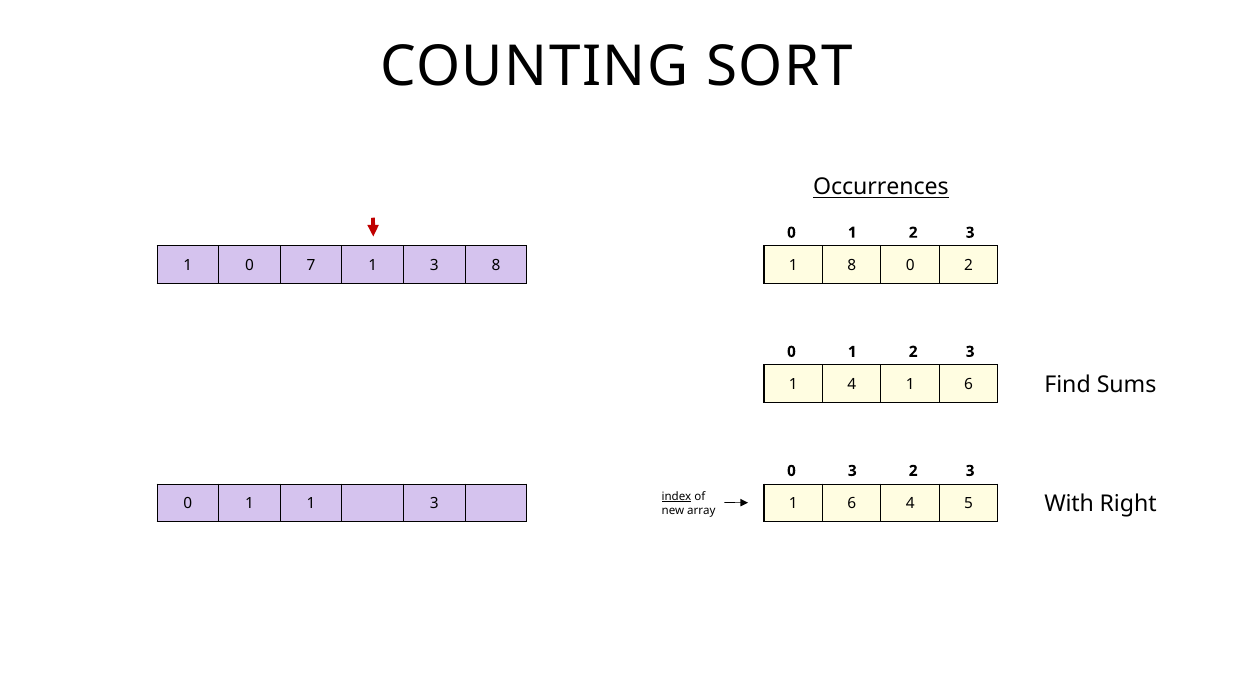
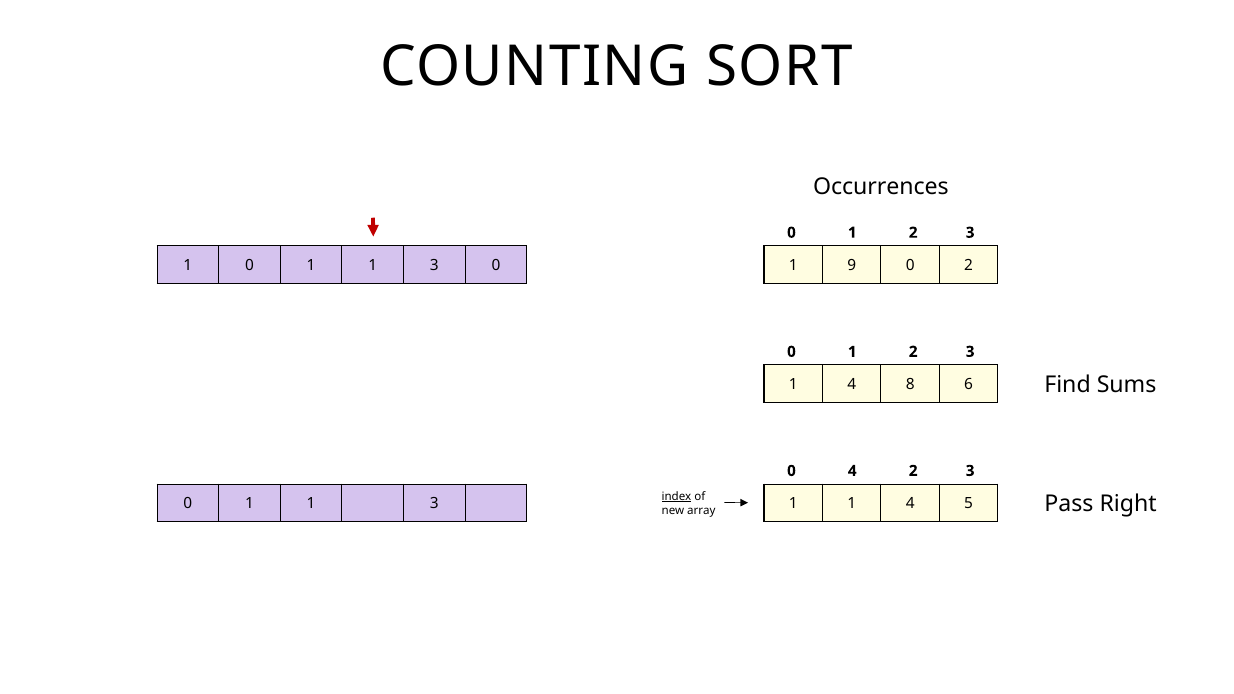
Occurrences underline: present -> none
1 0 7: 7 -> 1
3 8: 8 -> 0
1 8: 8 -> 9
4 1: 1 -> 8
0 3: 3 -> 4
With: With -> Pass
6 at (852, 504): 6 -> 1
